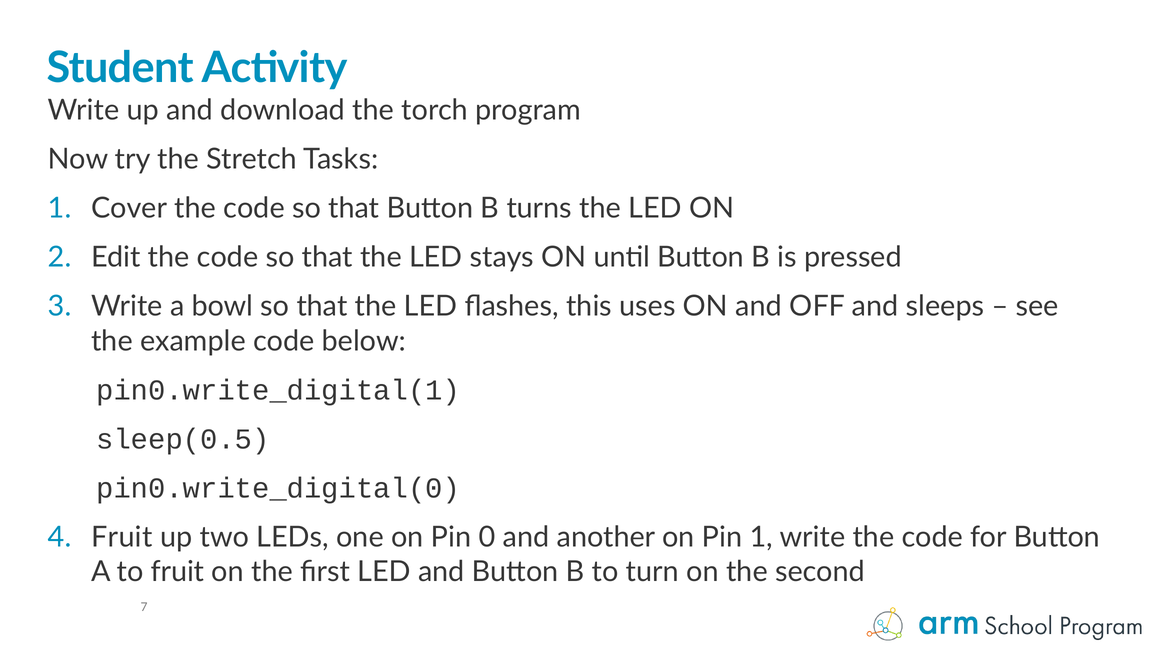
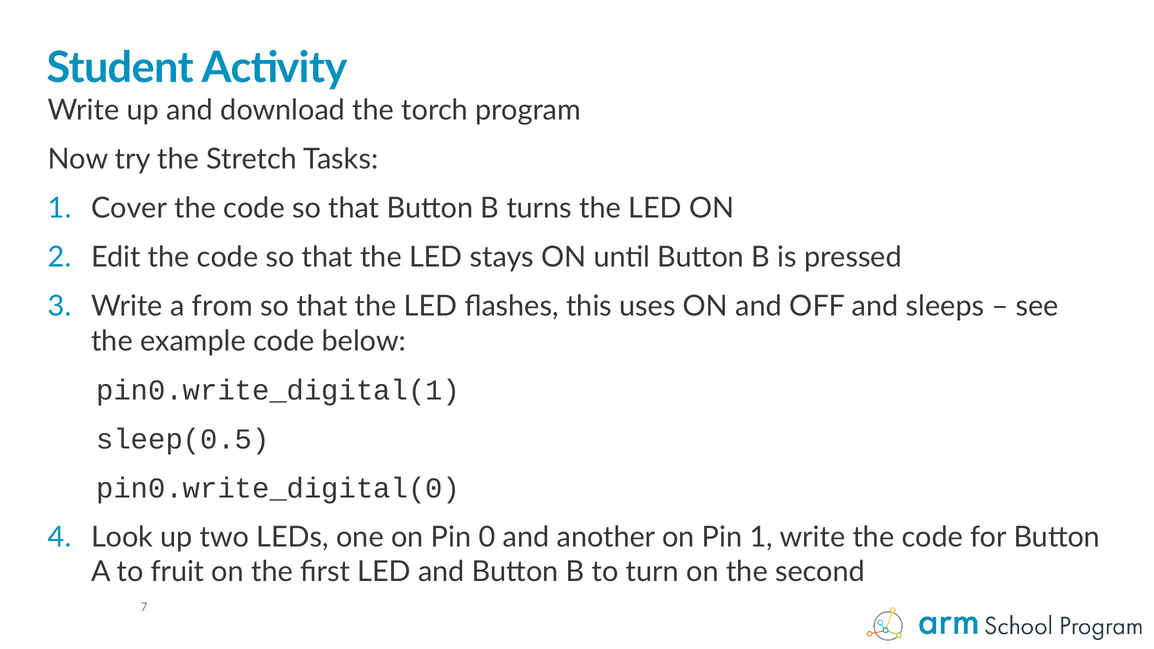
bowl: bowl -> from
Fruit at (122, 537): Fruit -> Look
